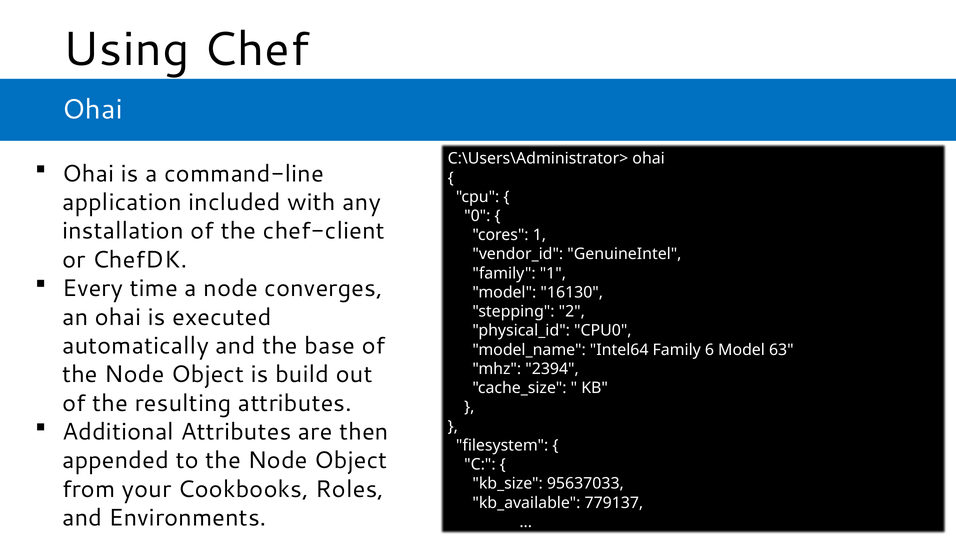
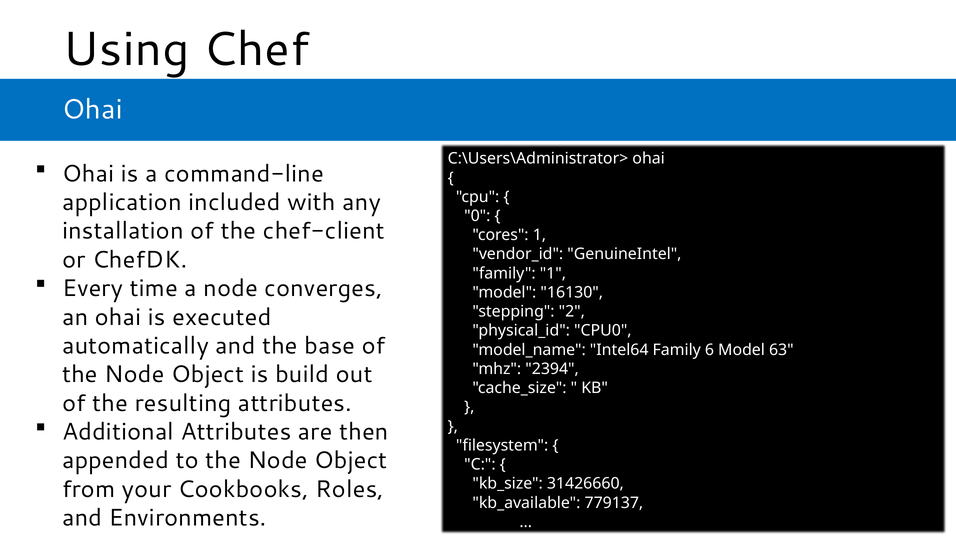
95637033: 95637033 -> 31426660
